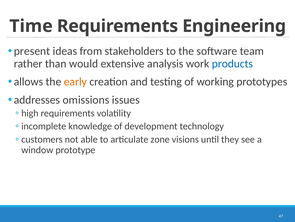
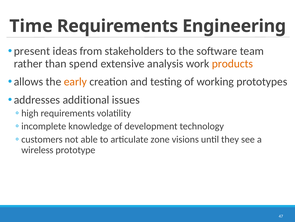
would: would -> spend
products colour: blue -> orange
omissions: omissions -> additional
window: window -> wireless
